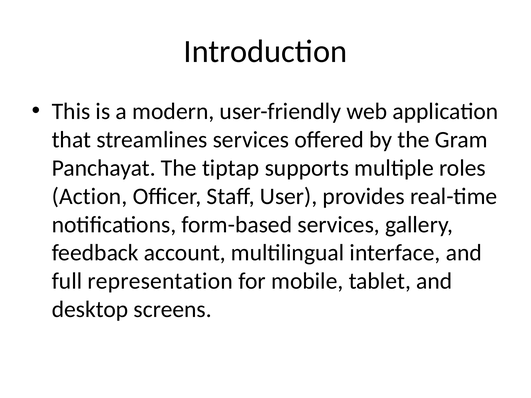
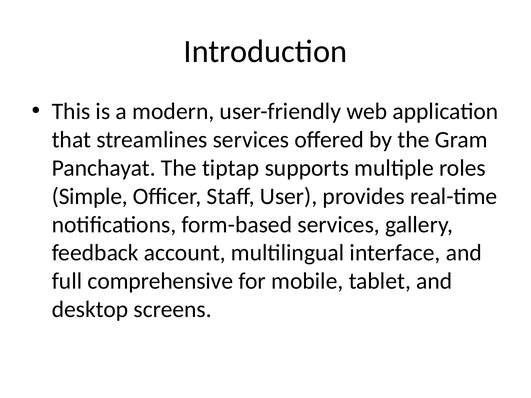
Action: Action -> Simple
representation: representation -> comprehensive
